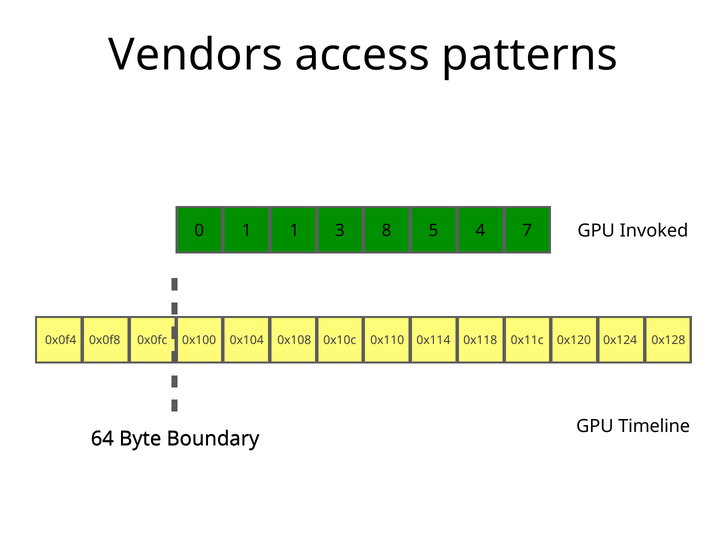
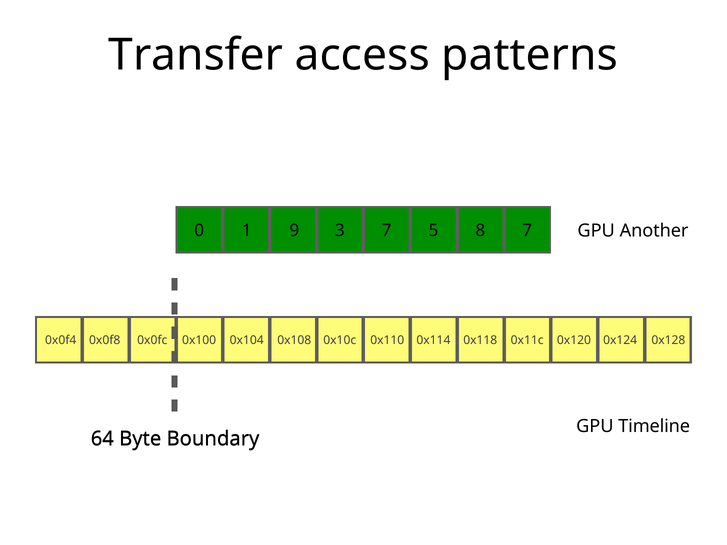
Vendors: Vendors -> Transfer
1 1: 1 -> 9
3 8: 8 -> 7
4: 4 -> 8
Invoked: Invoked -> Another
